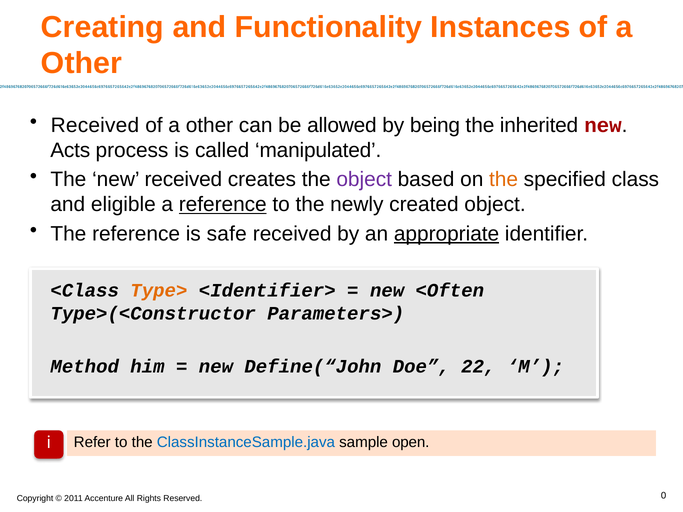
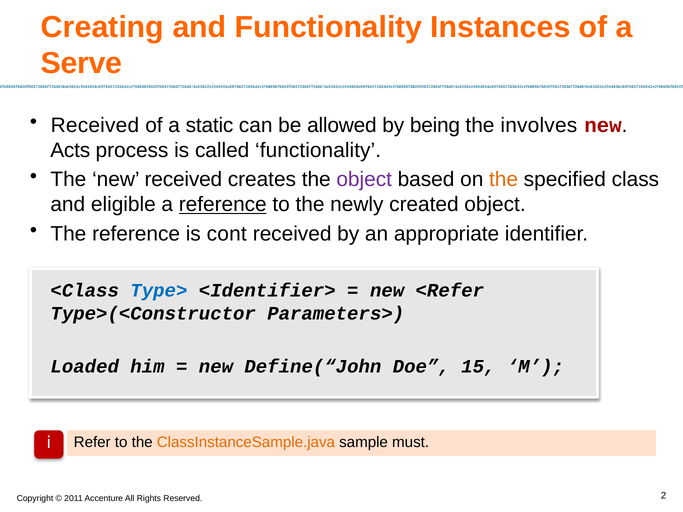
Other at (81, 63): Other -> Serve
other at (209, 125): other -> static
inherited: inherited -> involves
called manipulated: manipulated -> functionality
safe: safe -> cont
appropriate underline: present -> none
Type> colour: orange -> blue
<Often: <Often -> <Refer
Method: Method -> Loaded
22: 22 -> 15
ClassInstanceSample.java colour: blue -> orange
open: open -> must
0: 0 -> 2
